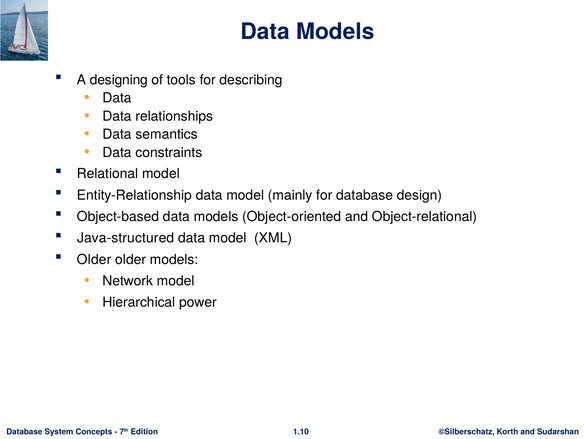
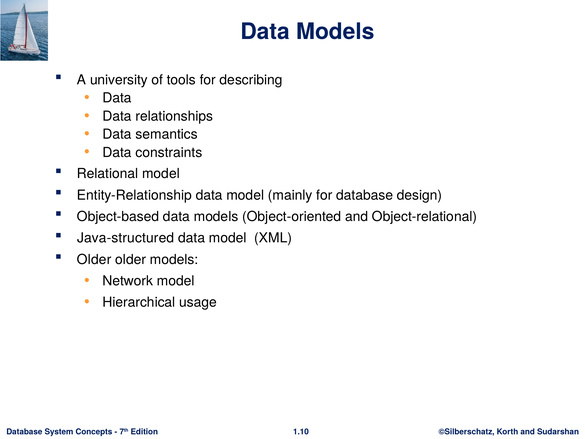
designing: designing -> university
power: power -> usage
